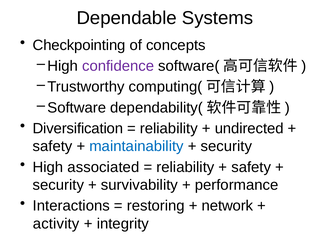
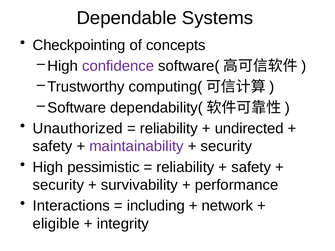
Diversification: Diversification -> Unauthorized
maintainability colour: blue -> purple
associated: associated -> pessimistic
restoring: restoring -> including
activity: activity -> eligible
